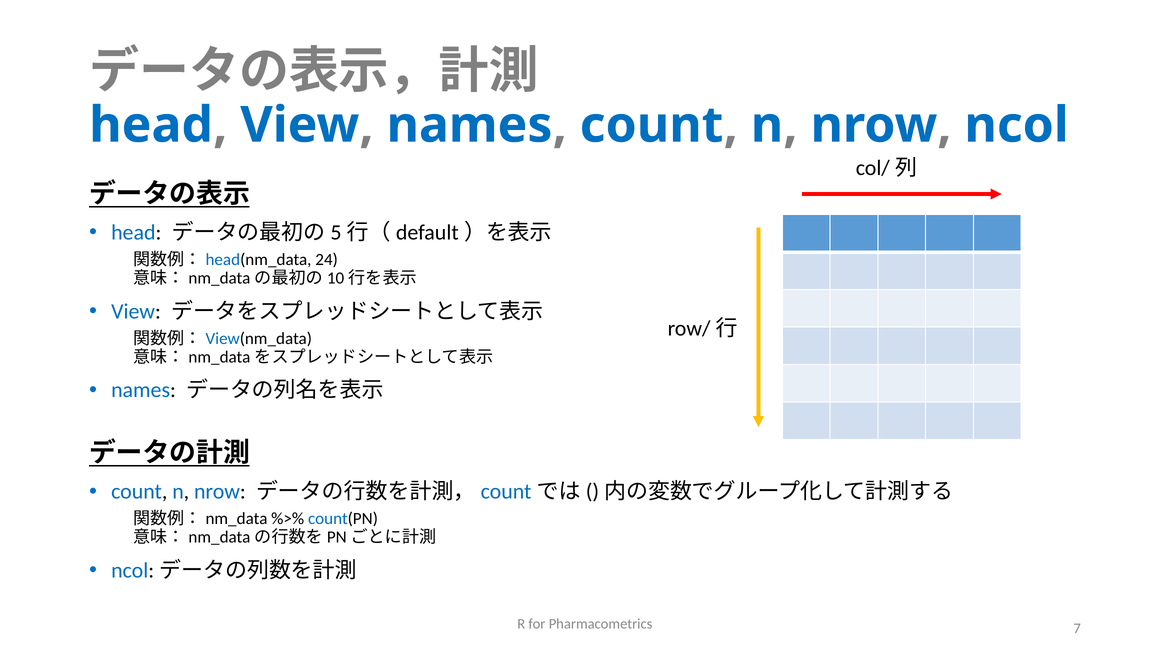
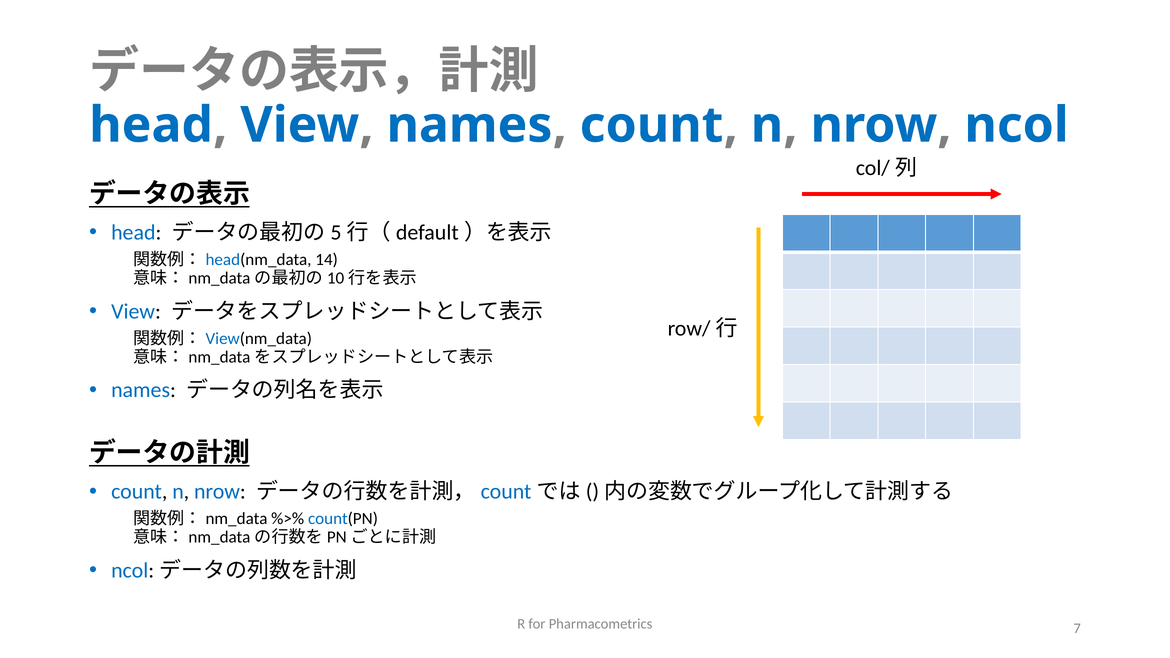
24: 24 -> 14
